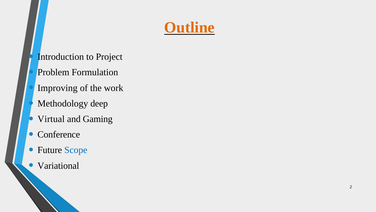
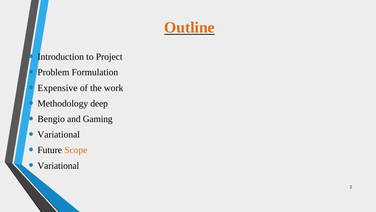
Improving: Improving -> Expensive
Virtual: Virtual -> Bengio
Conference at (59, 134): Conference -> Variational
Scope colour: blue -> orange
